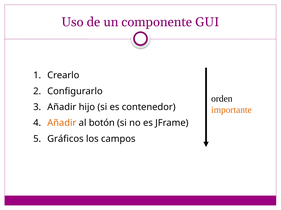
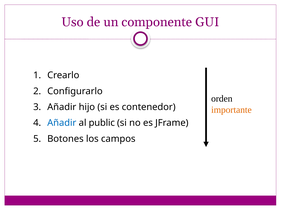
Añadir at (62, 123) colour: orange -> blue
botón: botón -> public
Gráficos: Gráficos -> Botones
